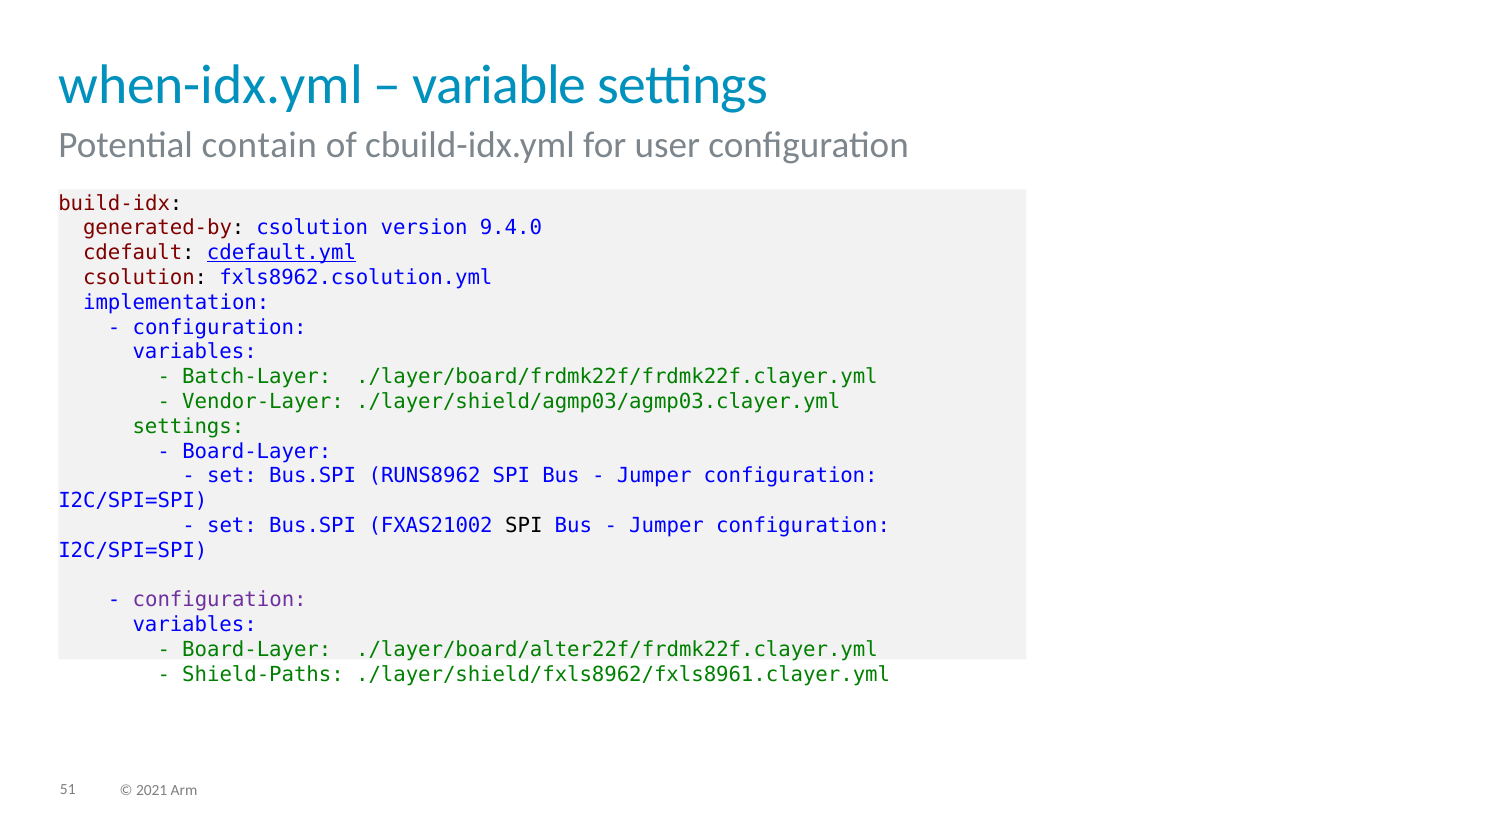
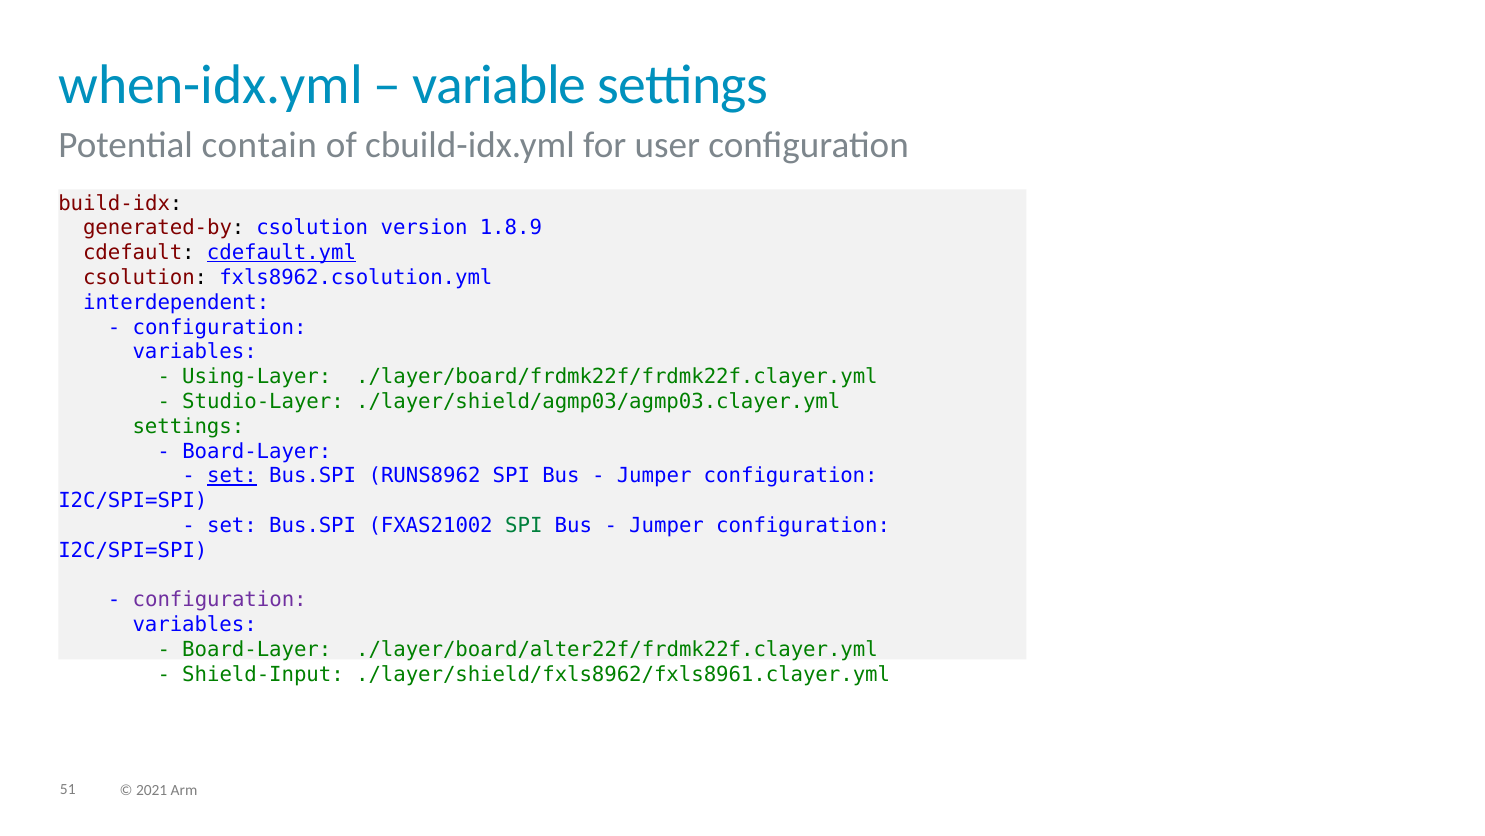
9.4.0: 9.4.0 -> 1.8.9
implementation: implementation -> interdependent
Batch-Layer: Batch-Layer -> Using-Layer
Vendor-Layer: Vendor-Layer -> Studio-Layer
set at (232, 476) underline: none -> present
SPI at (524, 525) colour: black -> green
Shield-Paths: Shield-Paths -> Shield-Input
